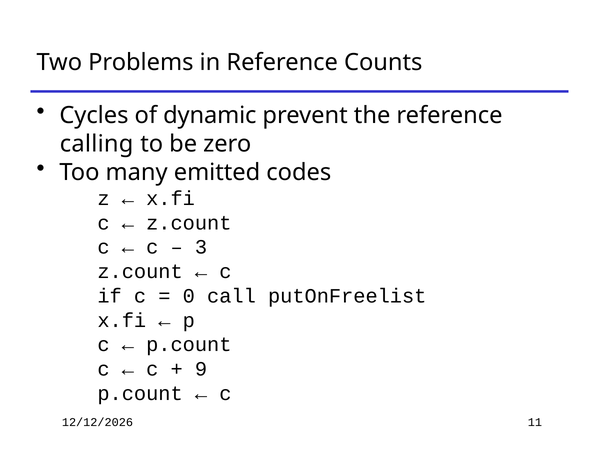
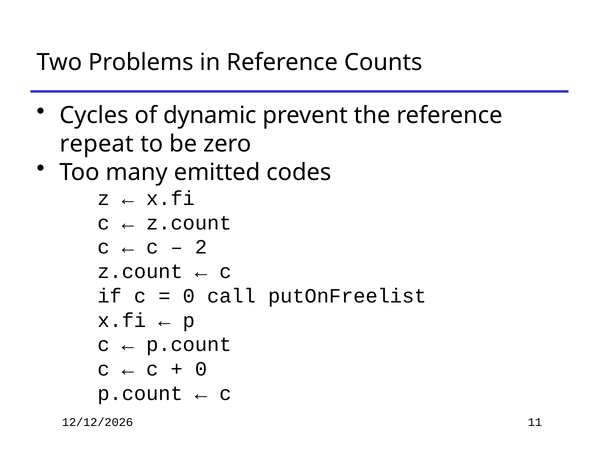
calling: calling -> repeat
3: 3 -> 2
9 at (201, 369): 9 -> 0
